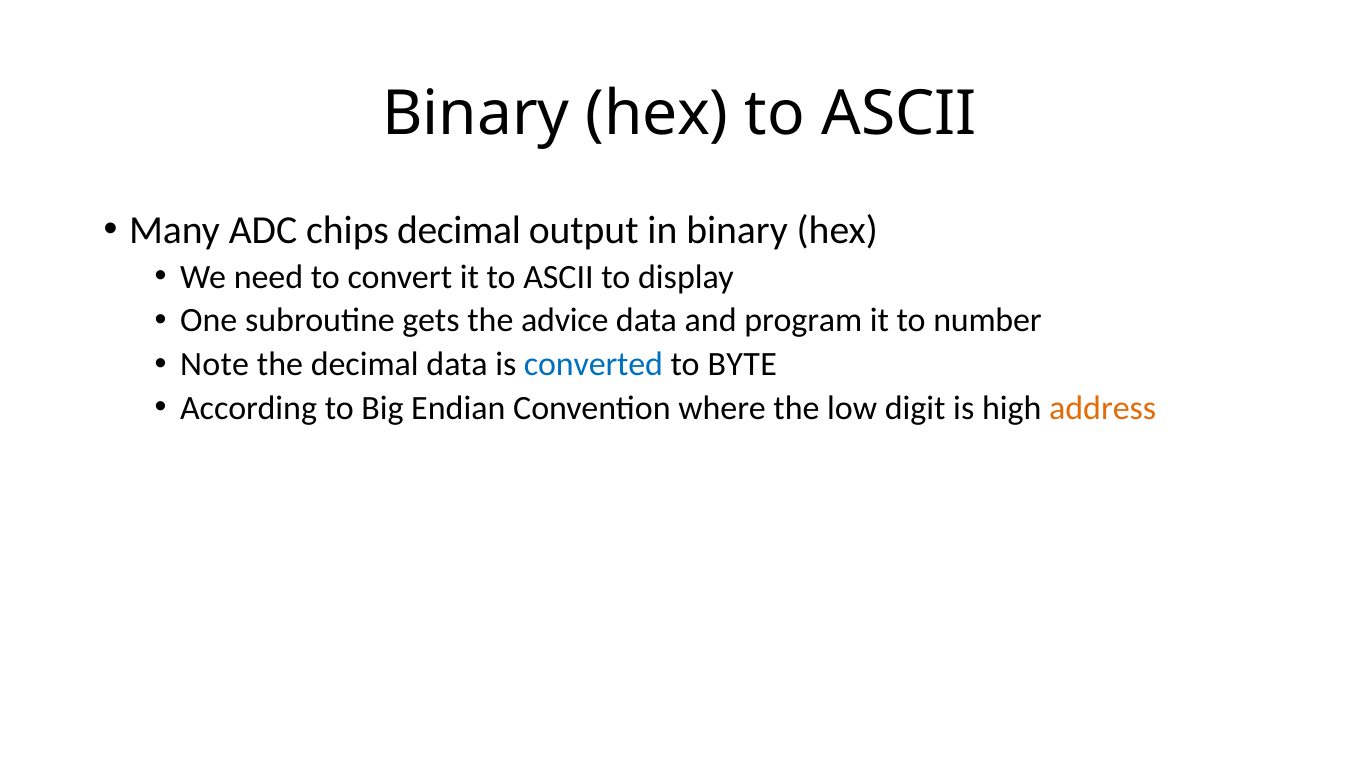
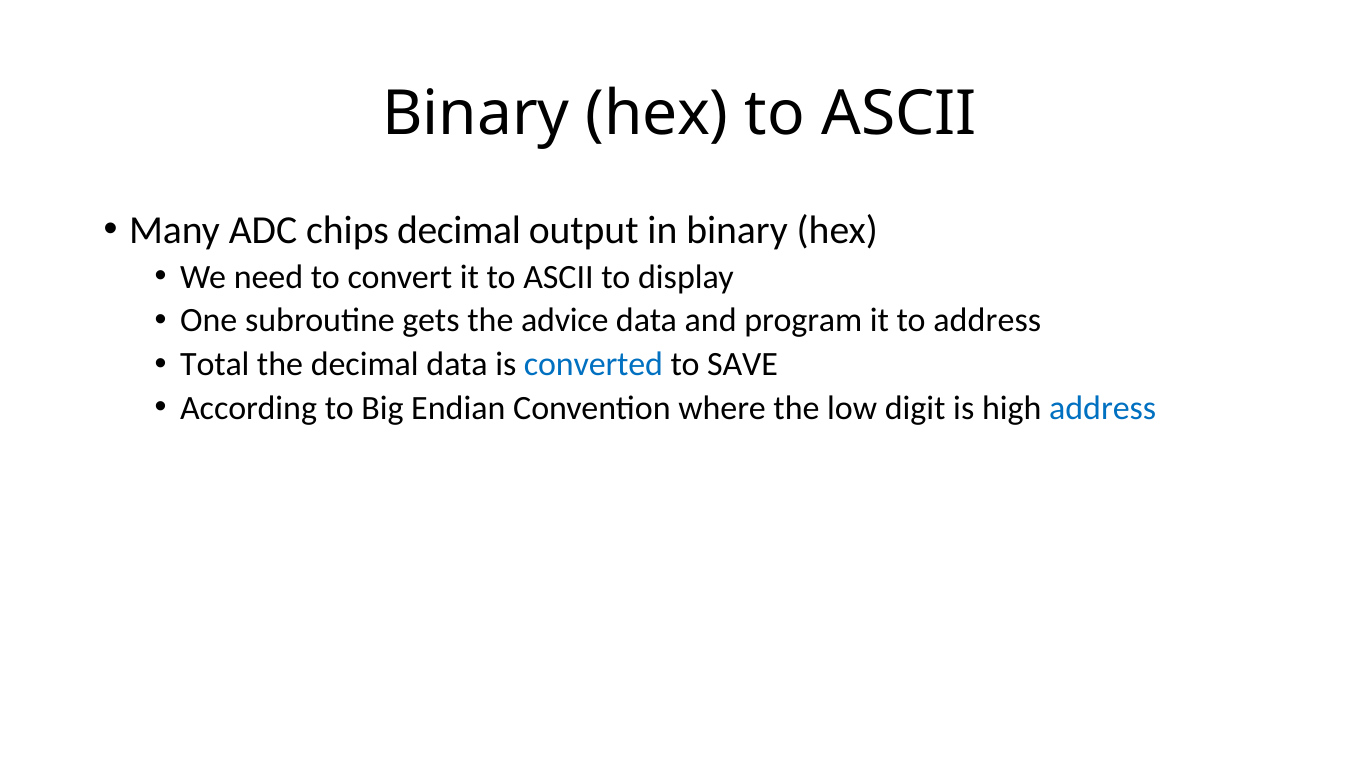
to number: number -> address
Note: Note -> Total
BYTE: BYTE -> SAVE
address at (1103, 408) colour: orange -> blue
